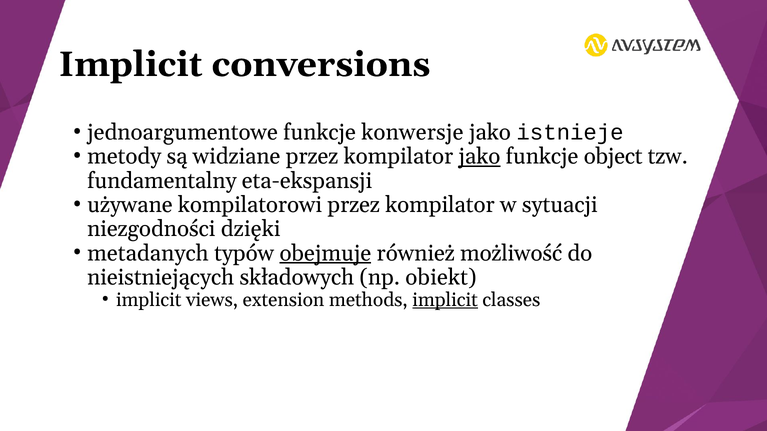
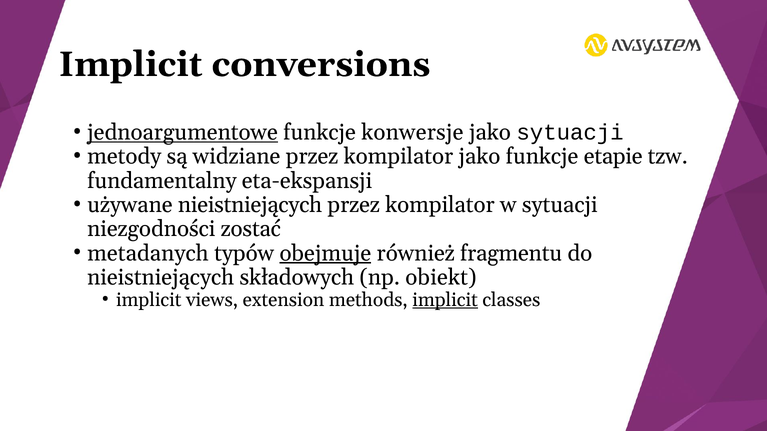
jednoargumentowe underline: none -> present
jako istnieje: istnieje -> sytuacji
jako at (479, 157) underline: present -> none
object: object -> etapie
używane kompilatorowi: kompilatorowi -> nieistniejących
dzięki: dzięki -> zostać
możliwość: możliwość -> fragmentu
